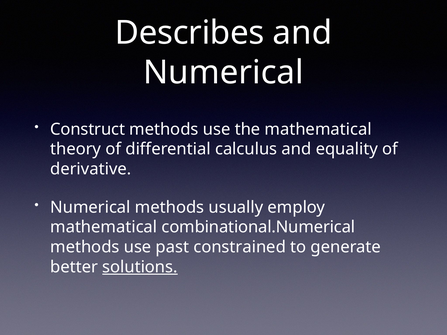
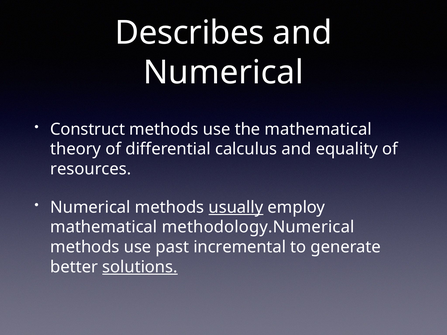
derivative: derivative -> resources
usually underline: none -> present
combinational.Numerical: combinational.Numerical -> methodology.Numerical
constrained: constrained -> incremental
